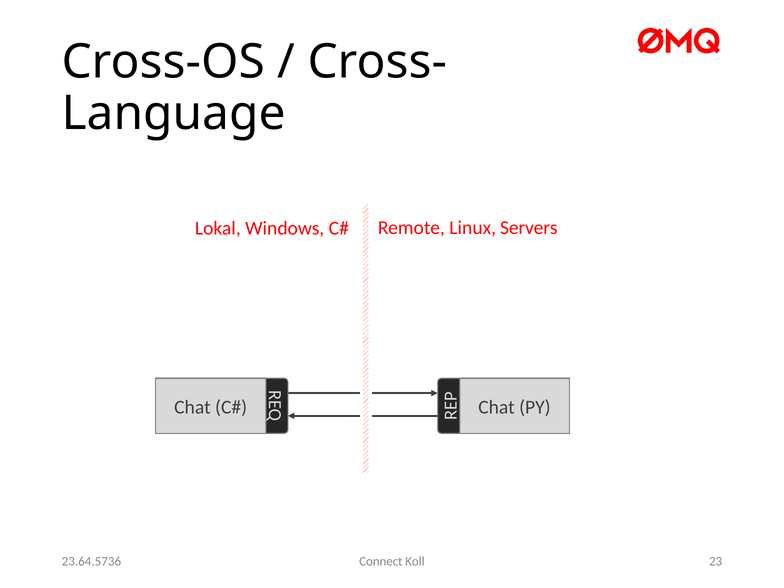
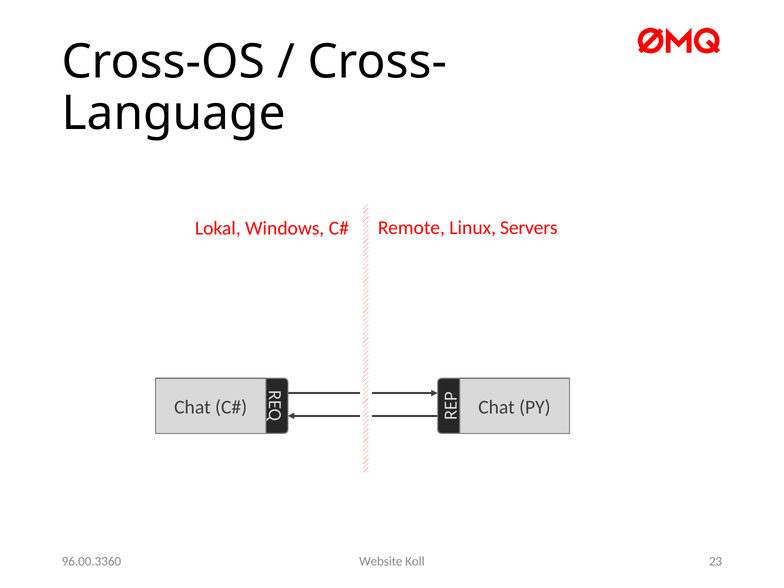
Connect: Connect -> Website
23.64.5736: 23.64.5736 -> 96.00.3360
